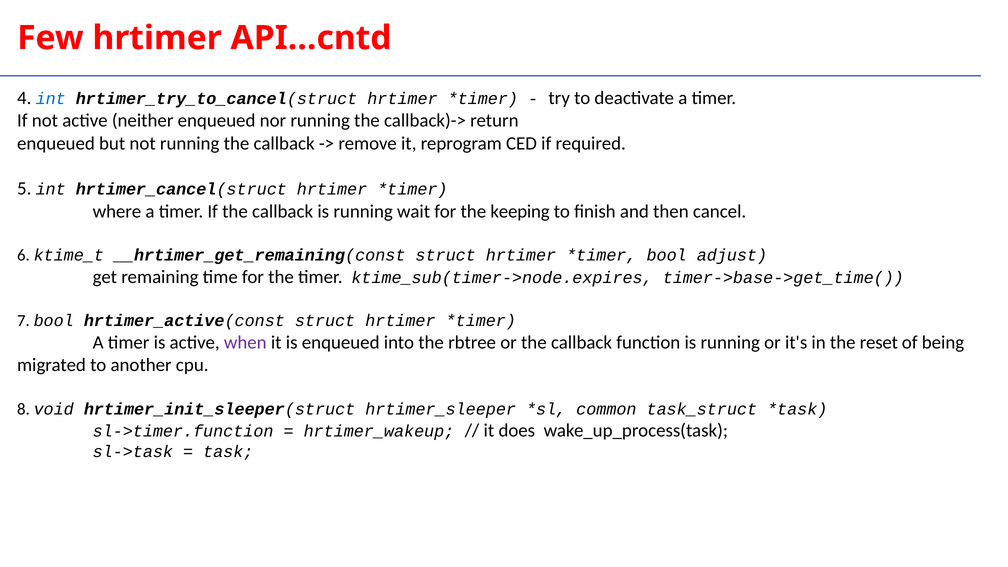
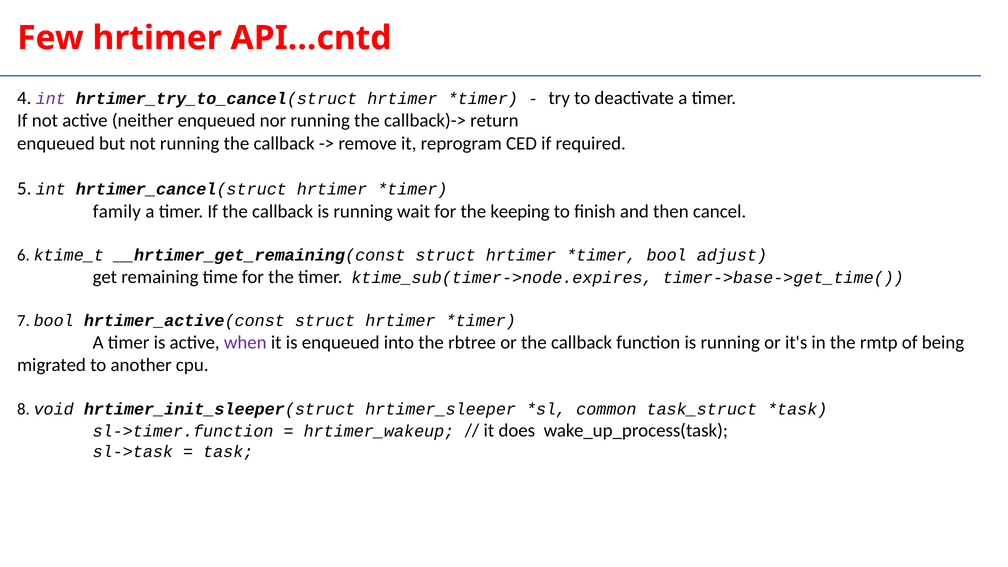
int at (51, 99) colour: blue -> purple
where: where -> family
reset: reset -> rmtp
